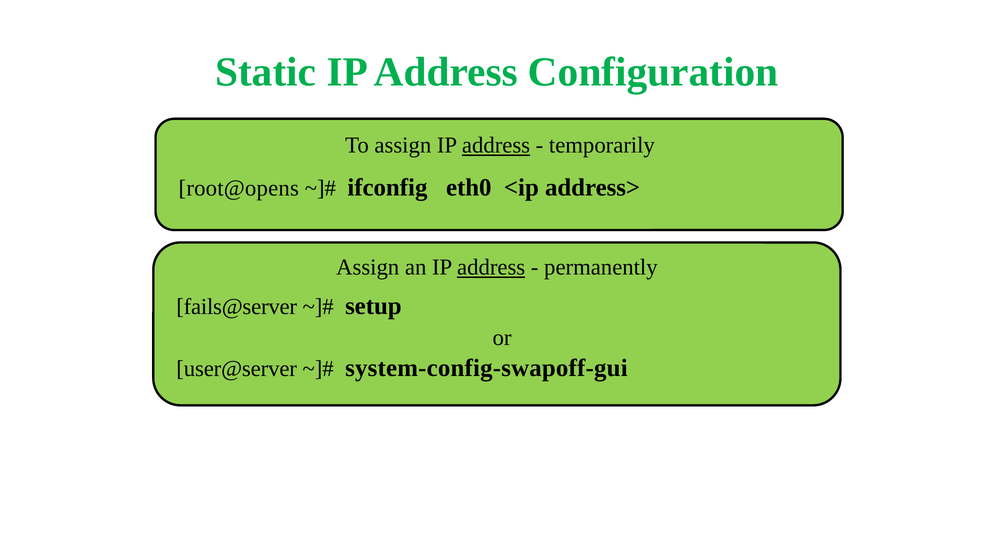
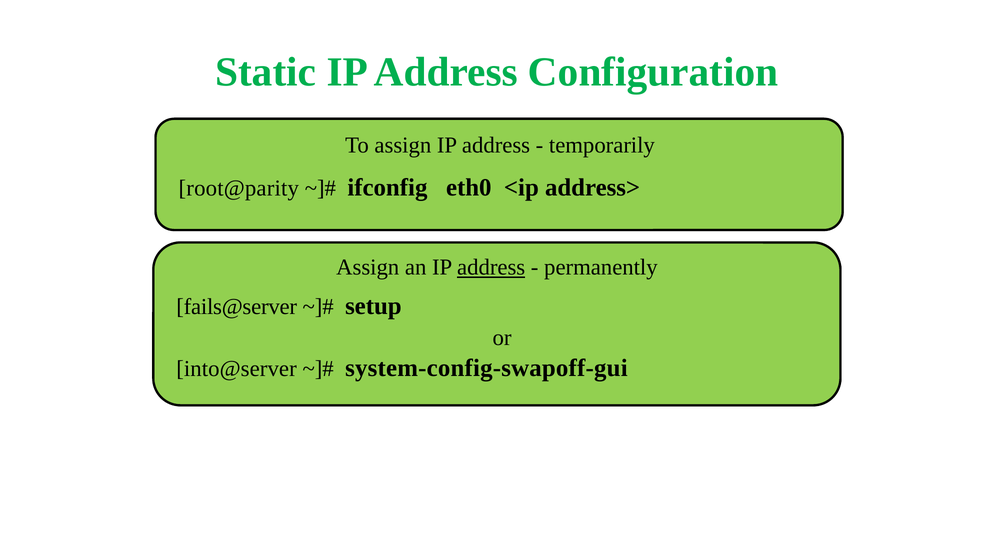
address at (496, 145) underline: present -> none
root@opens: root@opens -> root@parity
user@server: user@server -> into@server
